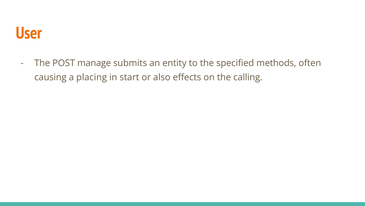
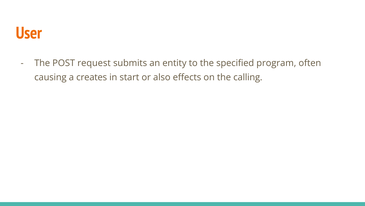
manage: manage -> request
methods: methods -> program
placing: placing -> creates
